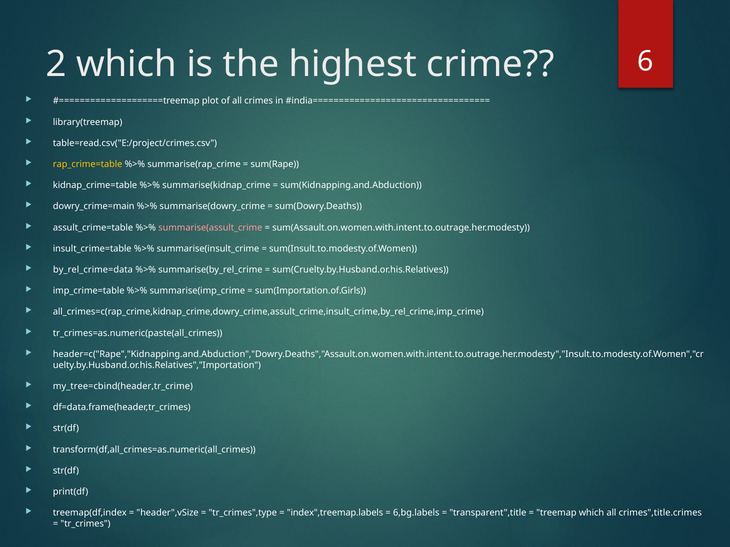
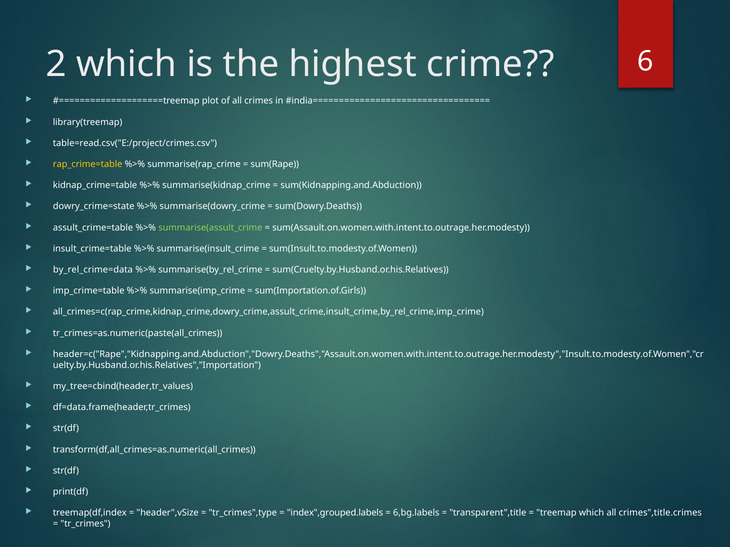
dowry_crime=main: dowry_crime=main -> dowry_crime=state
summarise(assult_crime colour: pink -> light green
my_tree=cbind(header,tr_crime: my_tree=cbind(header,tr_crime -> my_tree=cbind(header,tr_values
index",treemap.labels: index",treemap.labels -> index",grouped.labels
